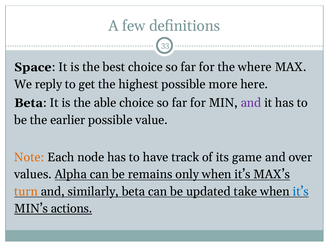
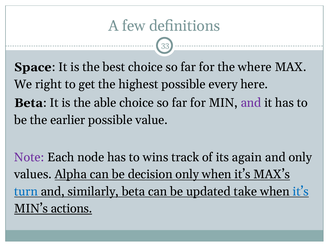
reply: reply -> right
more: more -> every
Note colour: orange -> purple
have: have -> wins
game: game -> again
and over: over -> only
remains: remains -> decision
turn colour: orange -> blue
